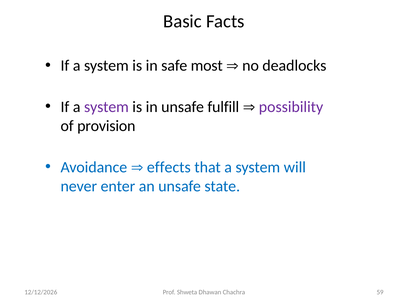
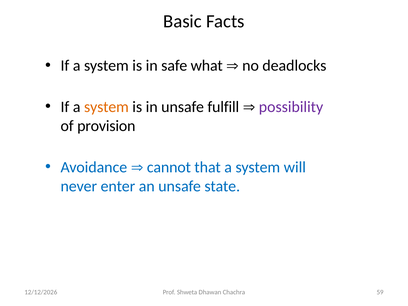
most: most -> what
system at (106, 107) colour: purple -> orange
effects: effects -> cannot
